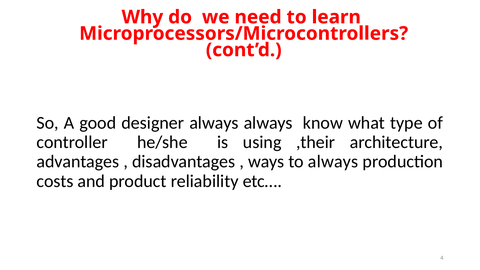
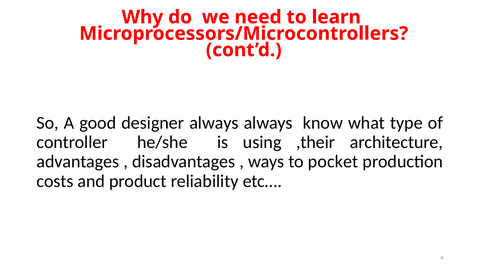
to always: always -> pocket
